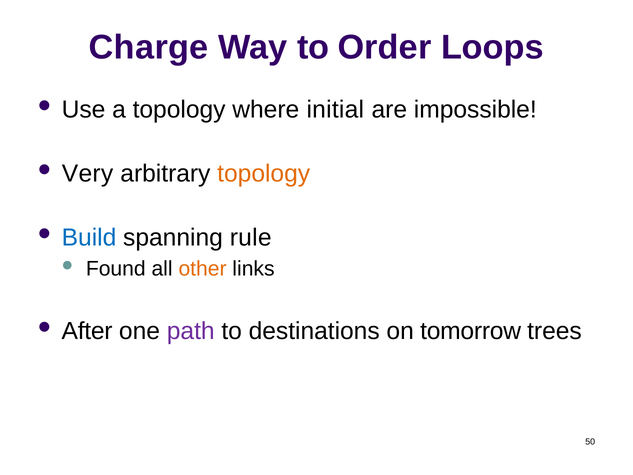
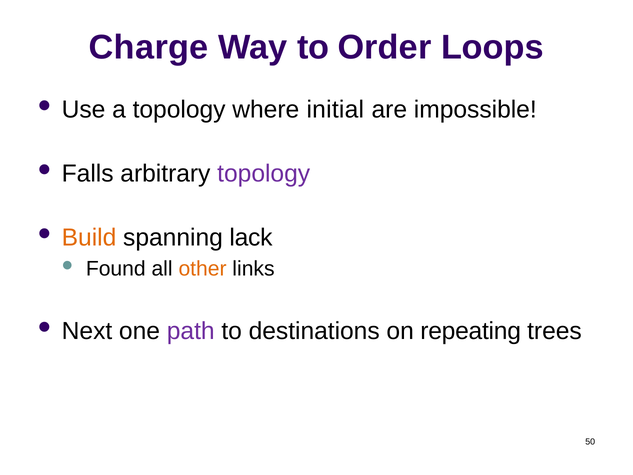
Very: Very -> Falls
topology at (264, 173) colour: orange -> purple
Build colour: blue -> orange
rule: rule -> lack
After: After -> Next
tomorrow: tomorrow -> repeating
